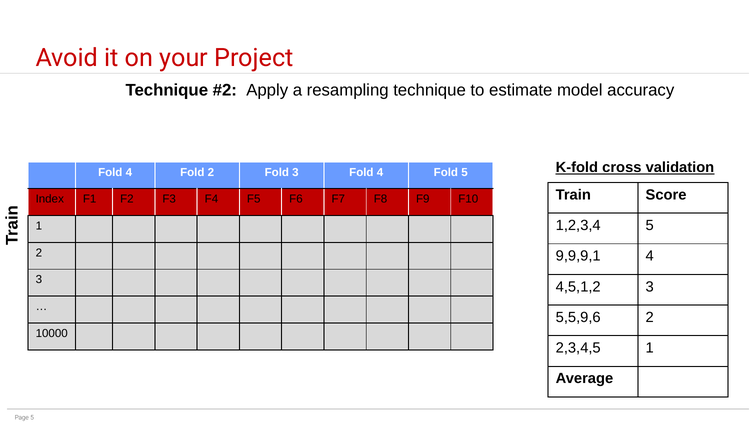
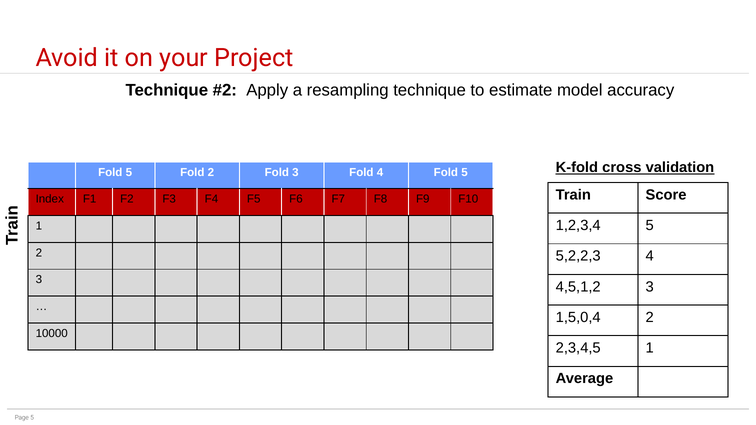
4 at (129, 172): 4 -> 5
9,9,9,1: 9,9,9,1 -> 5,2,2,3
5,5,9,6: 5,5,9,6 -> 1,5,0,4
